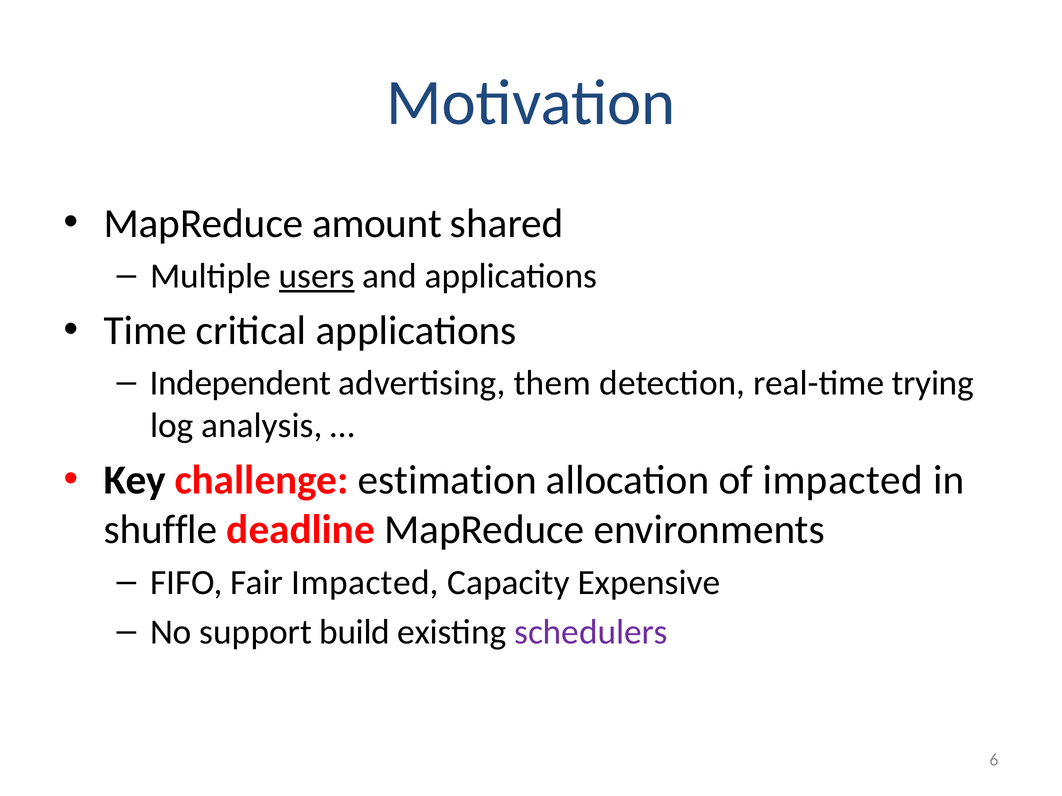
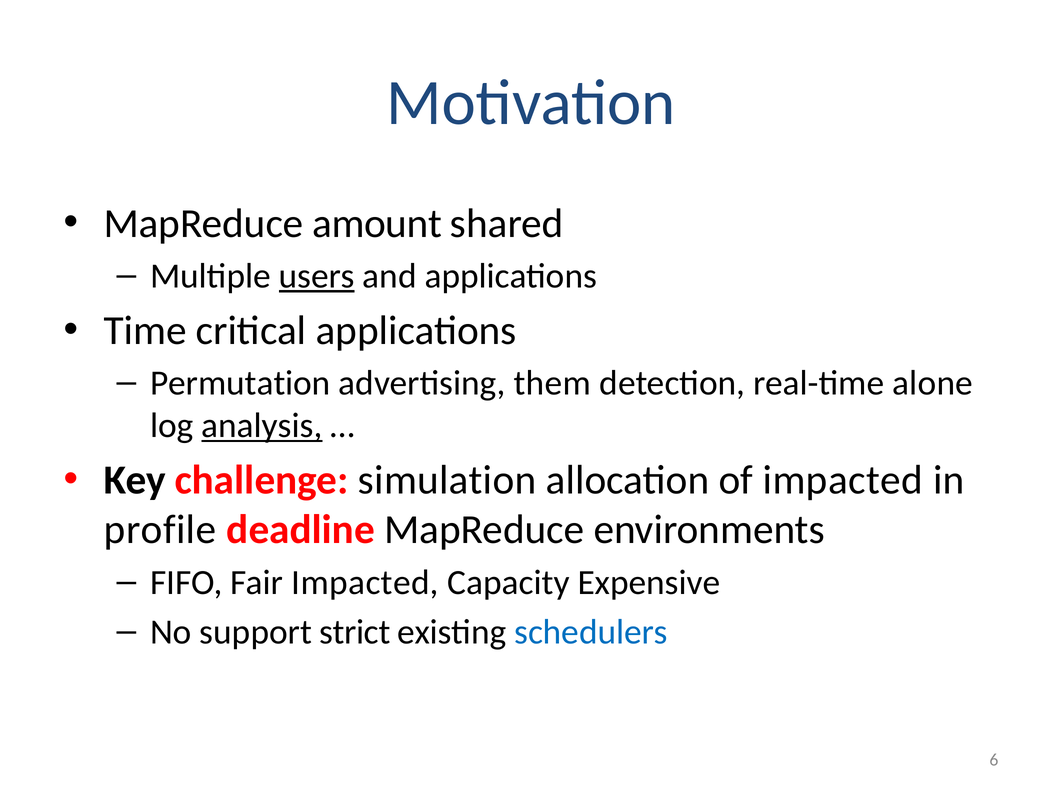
Independent: Independent -> Permutation
trying: trying -> alone
analysis underline: none -> present
estimation: estimation -> simulation
shuffle: shuffle -> profile
build: build -> strict
schedulers colour: purple -> blue
